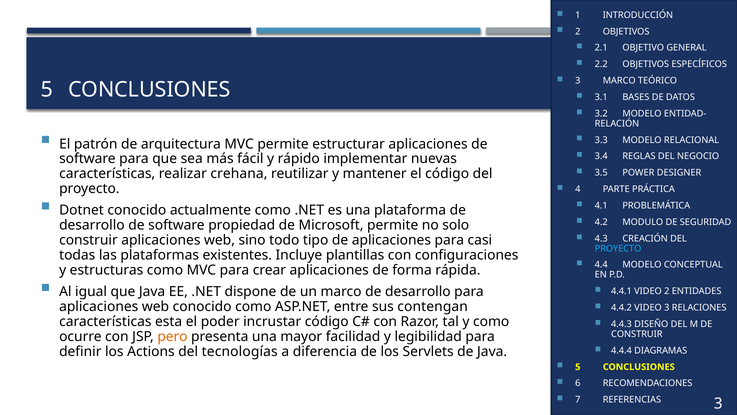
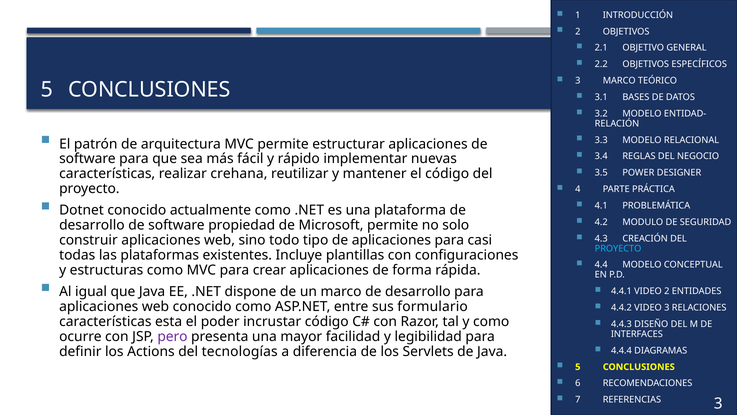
contengan: contengan -> formulario
CONSTRUIR at (637, 334): CONSTRUIR -> INTERFACES
pero colour: orange -> purple
